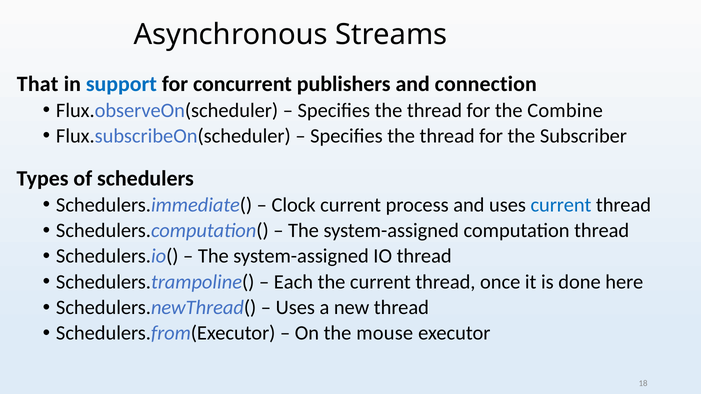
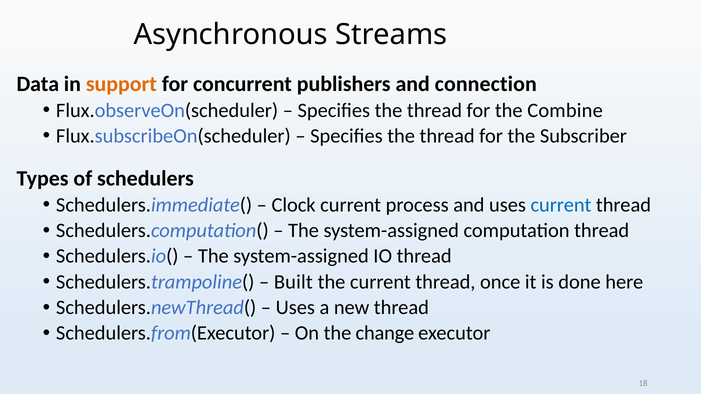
That: That -> Data
support colour: blue -> orange
Each: Each -> Built
mouse: mouse -> change
